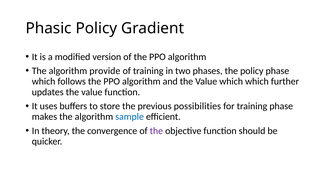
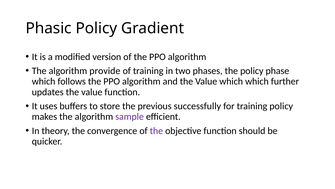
possibilities: possibilities -> successfully
training phase: phase -> policy
sample colour: blue -> purple
